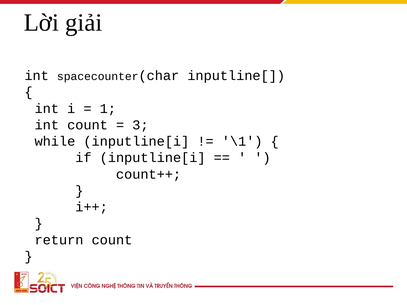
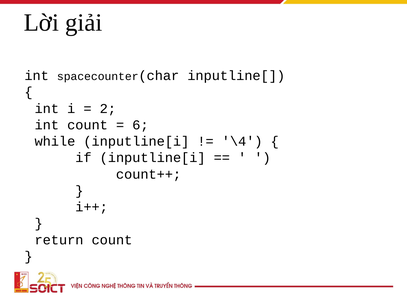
1: 1 -> 2
3: 3 -> 6
\1: \1 -> \4
